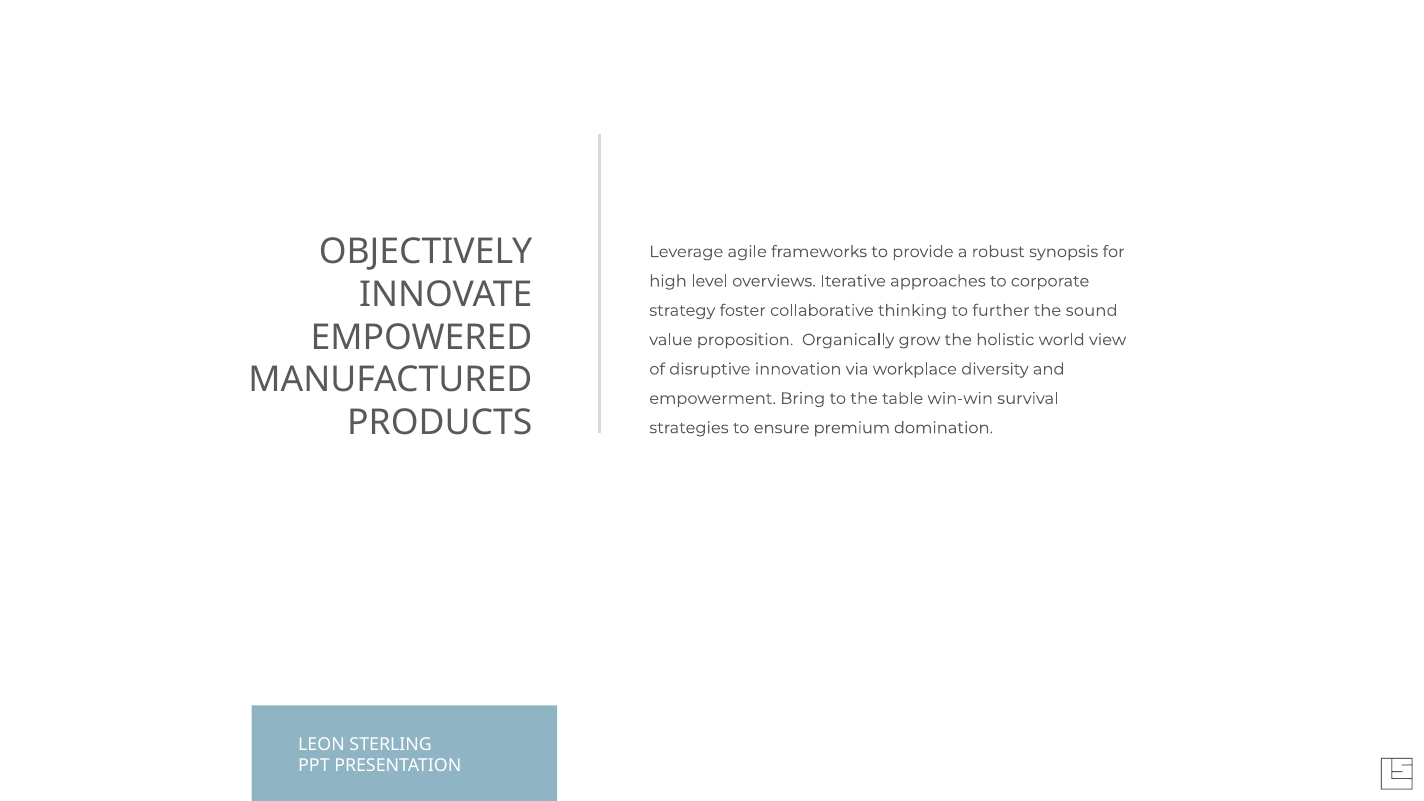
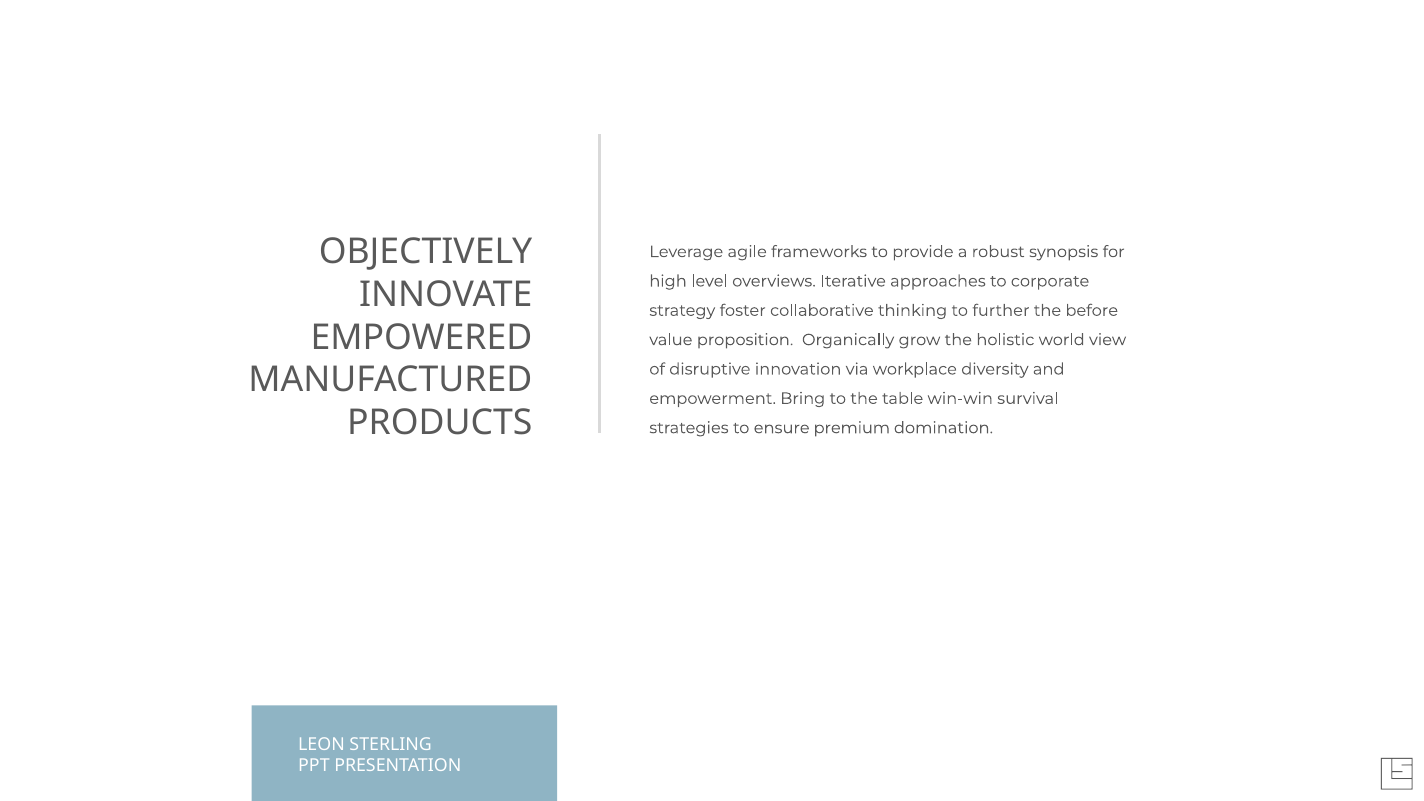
sound: sound -> before
